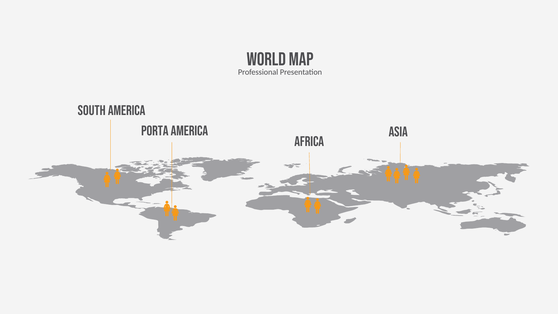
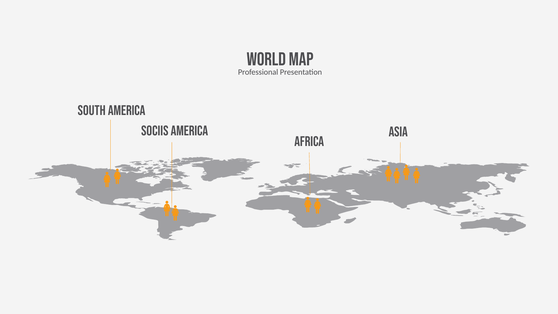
PORTA: PORTA -> SOCIIS
